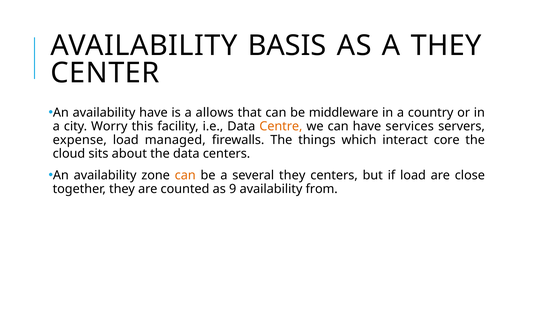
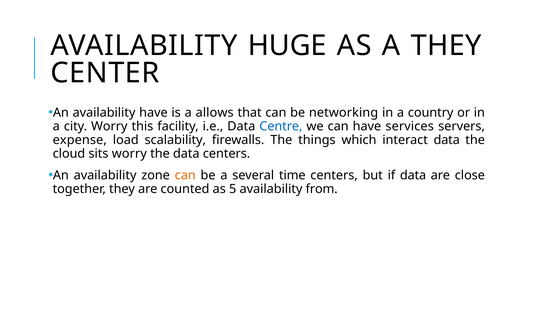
BASIS: BASIS -> HUGE
middleware: middleware -> networking
Centre colour: orange -> blue
managed: managed -> scalability
interact core: core -> data
sits about: about -> worry
several they: they -> time
if load: load -> data
9: 9 -> 5
